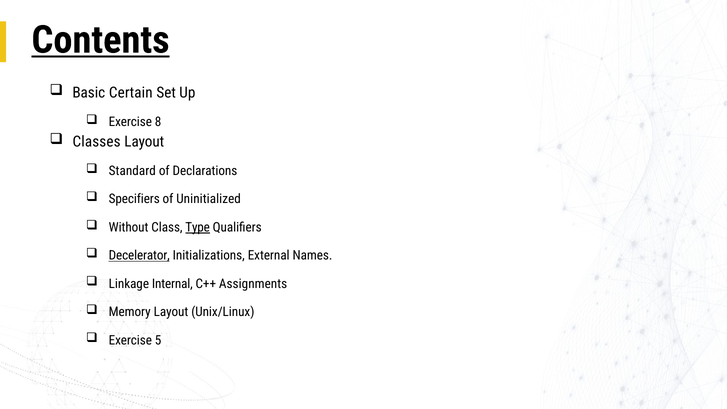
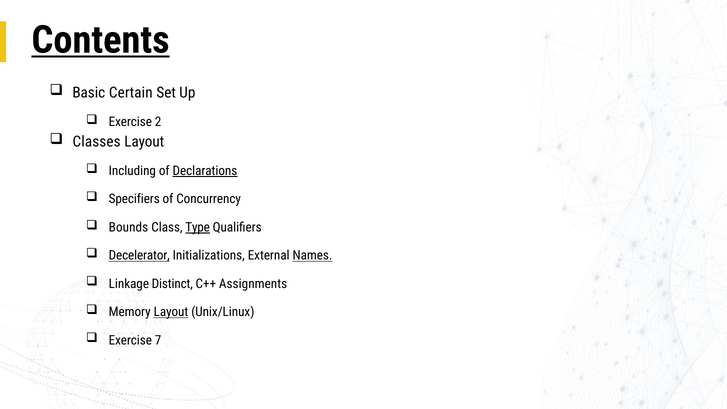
8: 8 -> 2
Standard: Standard -> Including
Declarations underline: none -> present
Uninitialized: Uninitialized -> Concurrency
Without: Without -> Bounds
Names underline: none -> present
Internal: Internal -> Distinct
Layout at (171, 312) underline: none -> present
5: 5 -> 7
